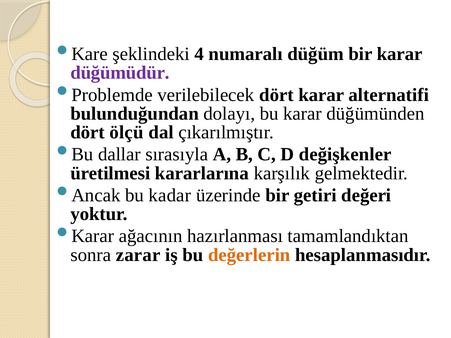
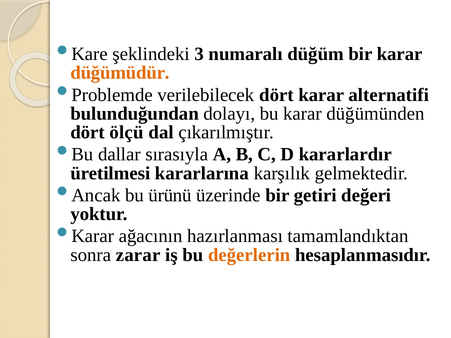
4: 4 -> 3
düğümüdür colour: purple -> orange
değişkenler: değişkenler -> kararlardır
kadar: kadar -> ürünü
